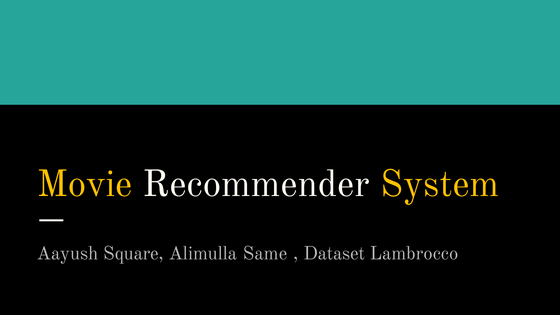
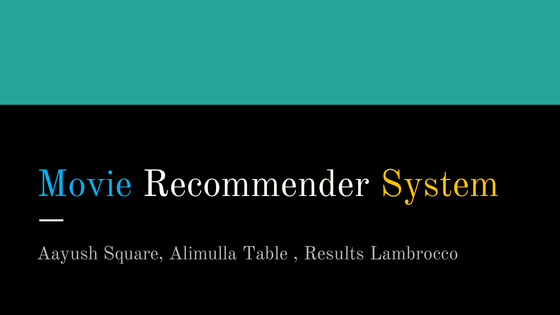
Movie colour: yellow -> light blue
Same: Same -> Table
Dataset: Dataset -> Results
